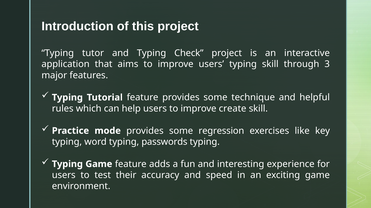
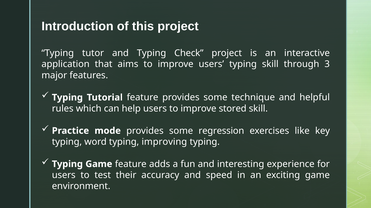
create: create -> stored
passwords: passwords -> improving
